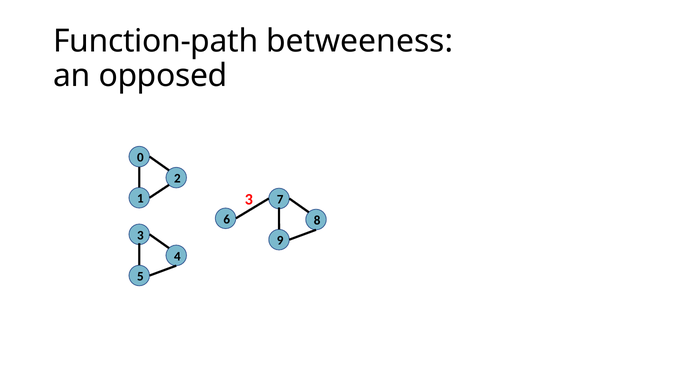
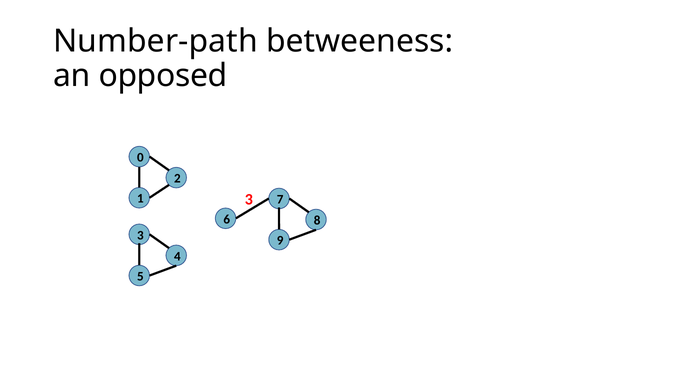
Function-path: Function-path -> Number-path
